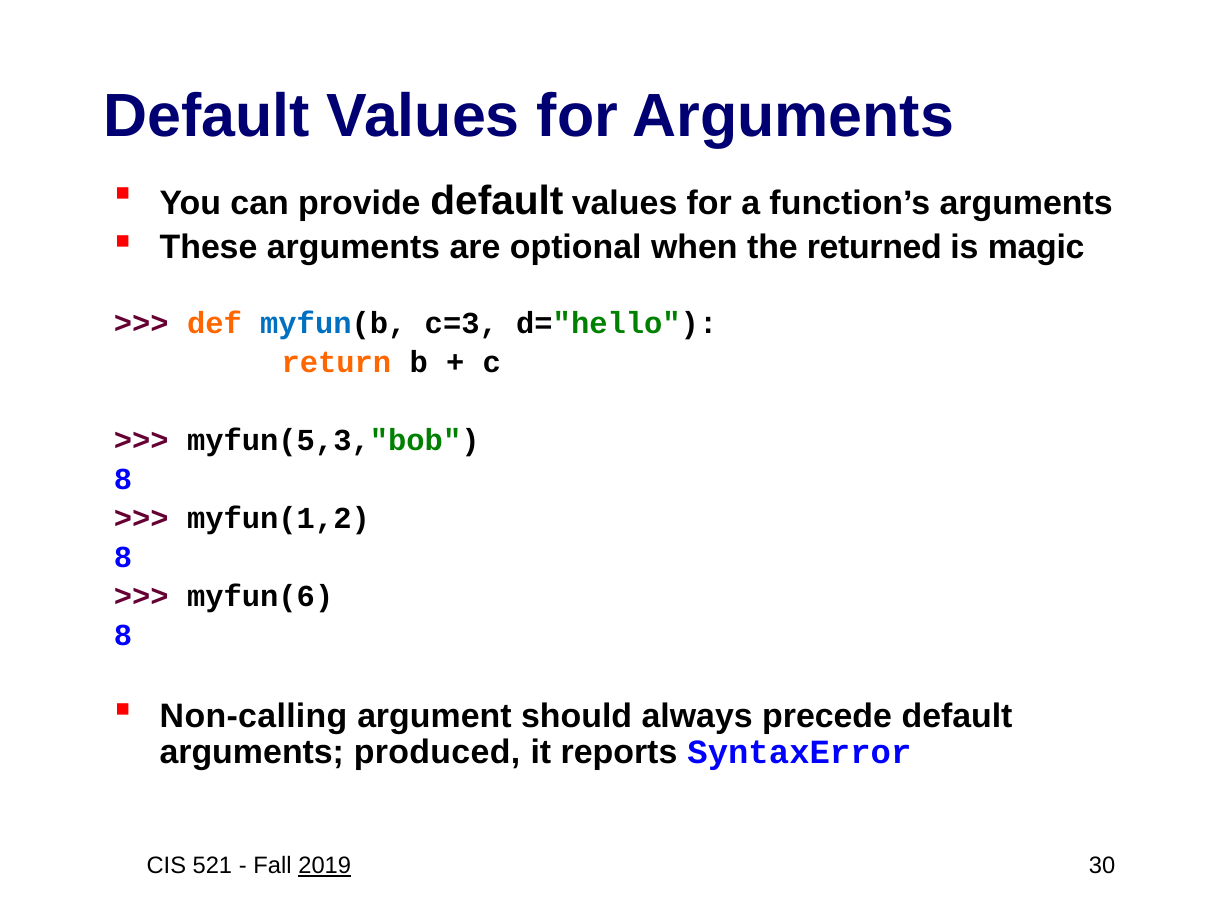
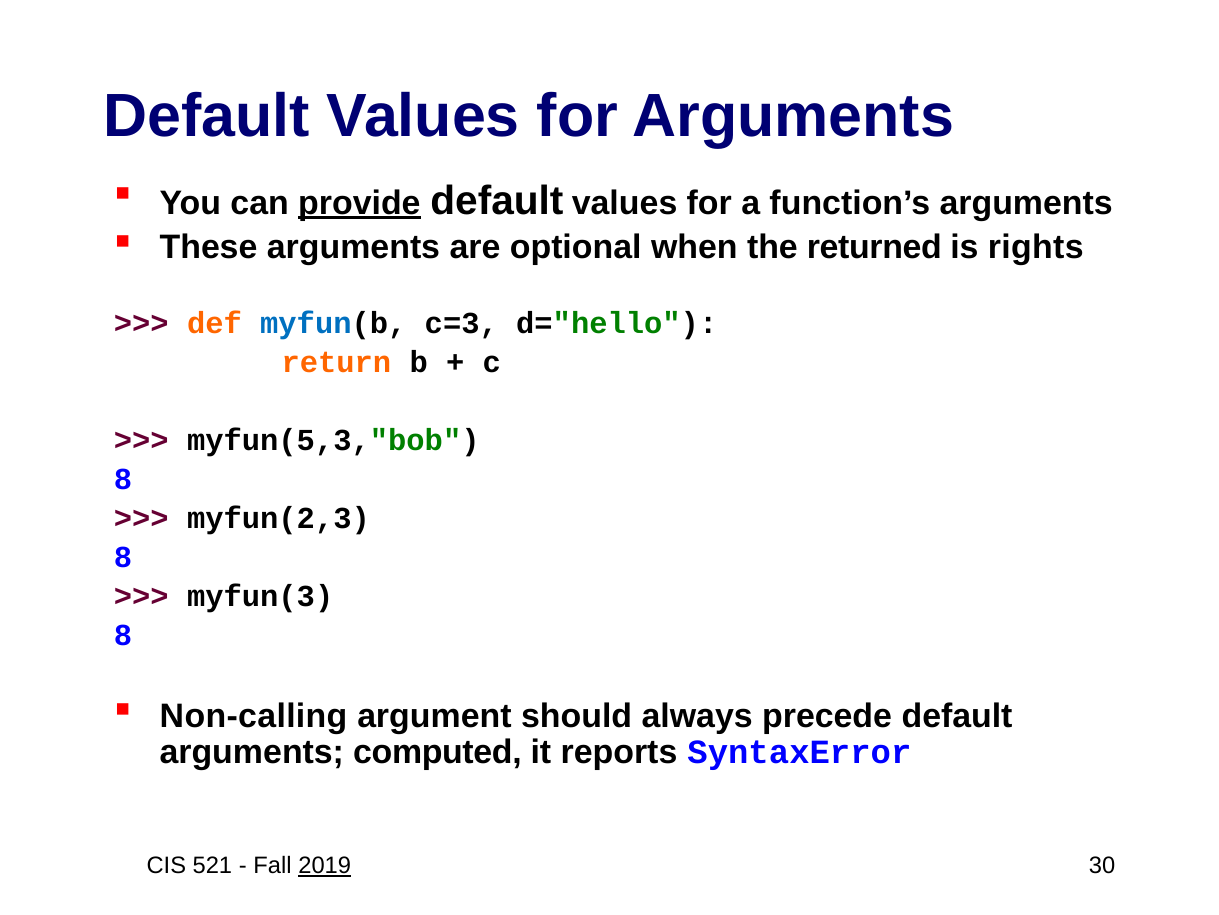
provide underline: none -> present
magic: magic -> rights
myfun(1,2: myfun(1,2 -> myfun(2,3
myfun(6: myfun(6 -> myfun(3
produced: produced -> computed
